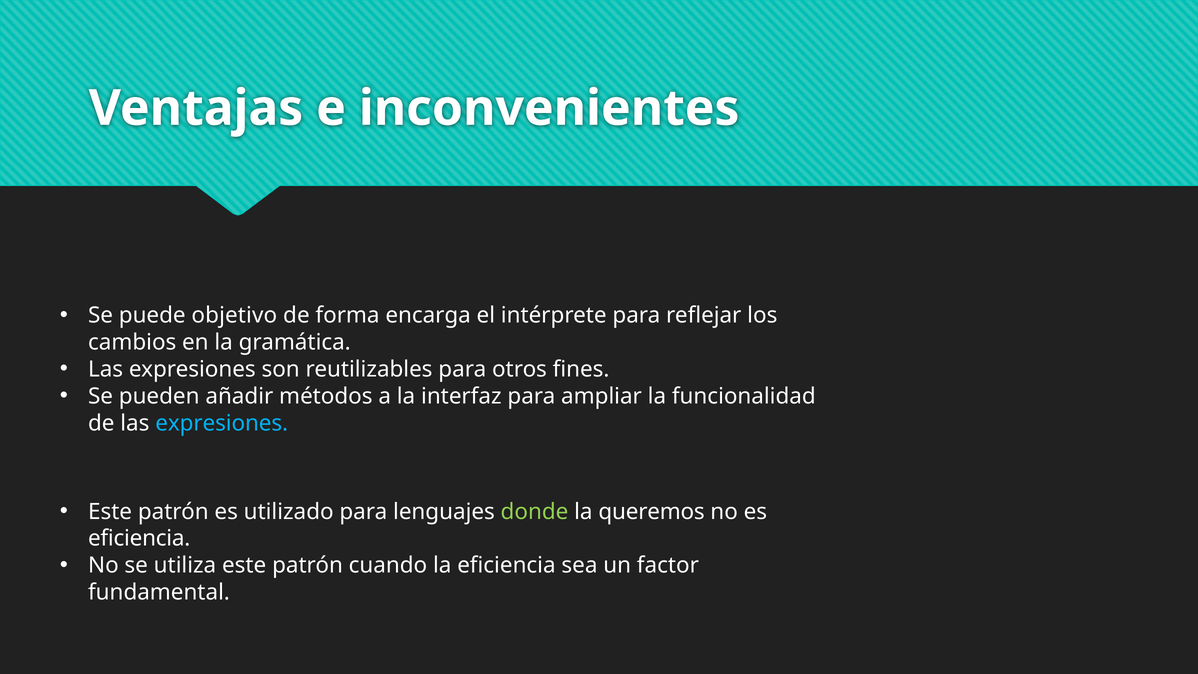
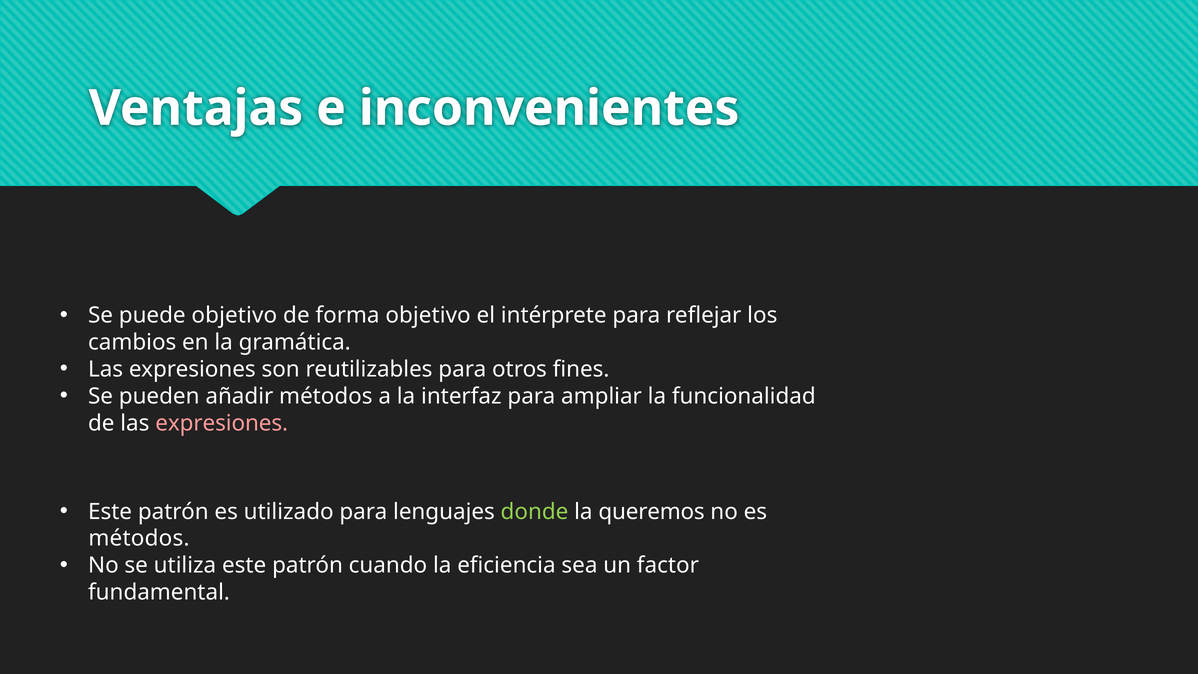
forma encarga: encarga -> objetivo
expresiones at (222, 423) colour: light blue -> pink
eficiencia at (139, 538): eficiencia -> métodos
